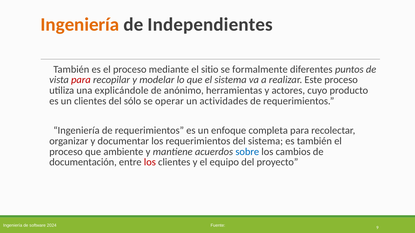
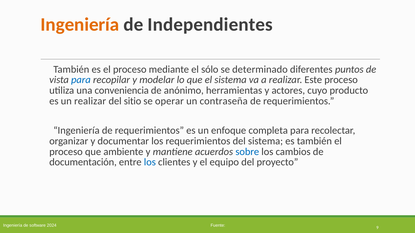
sitio: sitio -> sólo
formalmente: formalmente -> determinado
para at (81, 80) colour: red -> blue
explicándole: explicándole -> conveniencia
un clientes: clientes -> realizar
sólo: sólo -> sitio
actividades: actividades -> contraseña
los at (150, 163) colour: red -> blue
